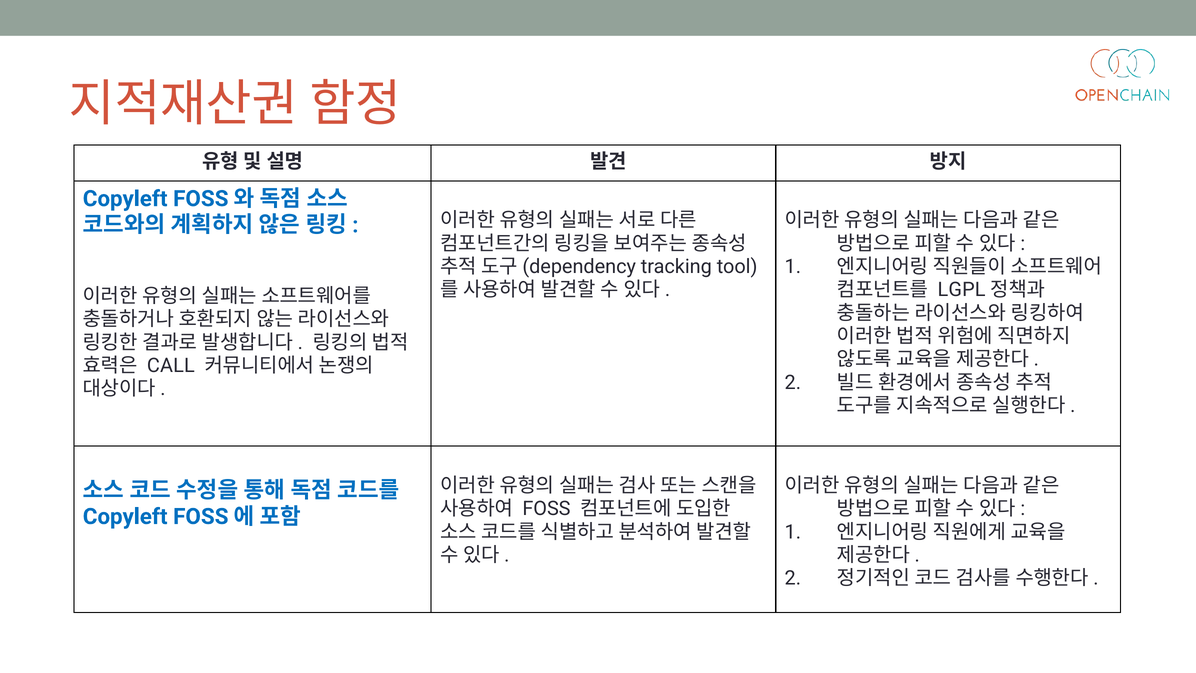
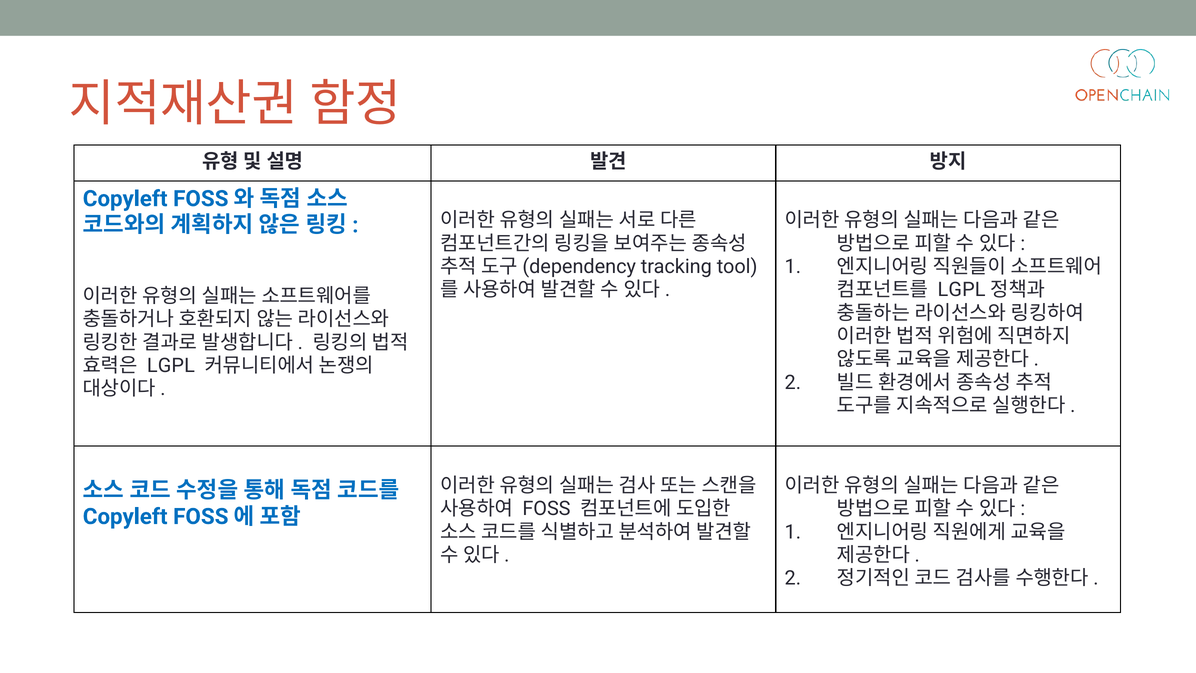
CALL at (171, 366): CALL -> LGPL
